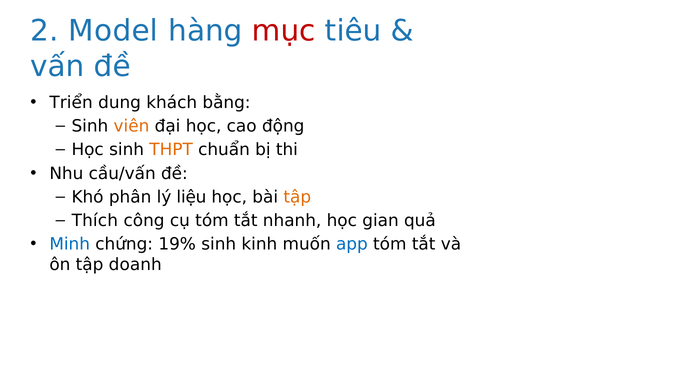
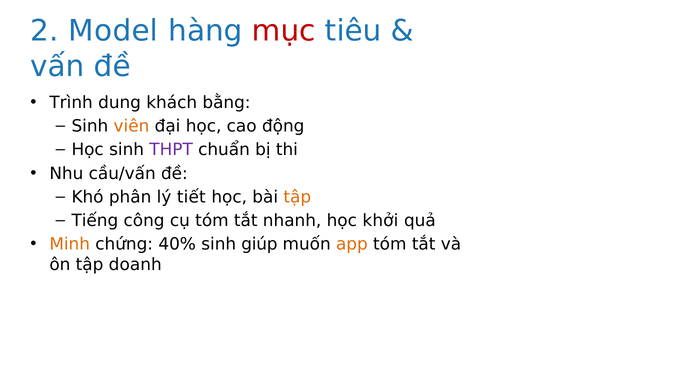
Triển: Triển -> Trình
THPT colour: orange -> purple
liệu: liệu -> tiết
Thích: Thích -> Tiếng
gian: gian -> khởi
Minh colour: blue -> orange
19%: 19% -> 40%
kinh: kinh -> giúp
app colour: blue -> orange
